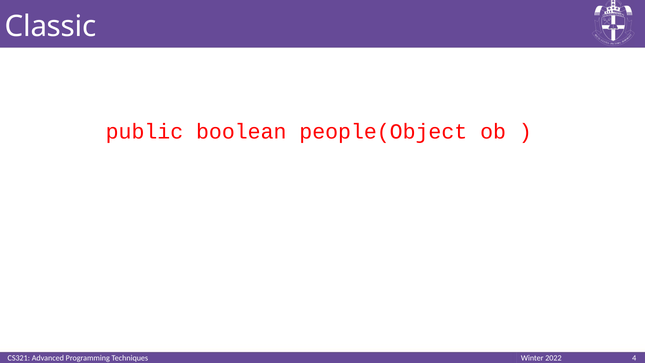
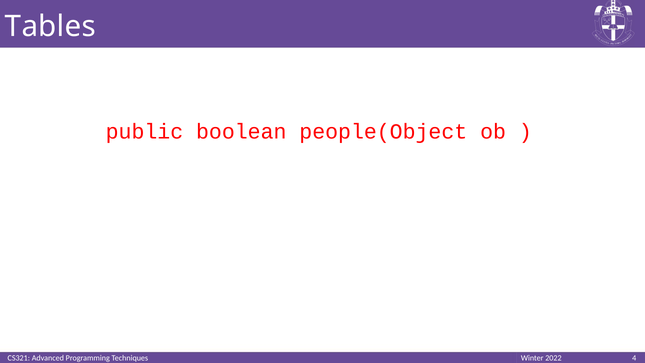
Classic: Classic -> Tables
